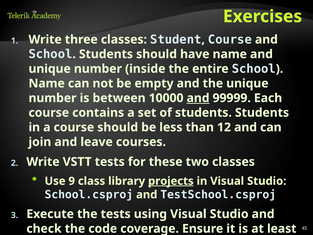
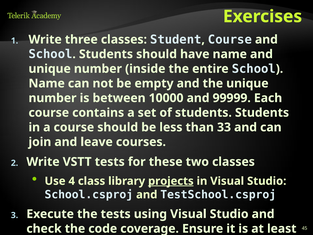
and at (198, 98) underline: present -> none
12: 12 -> 33
9: 9 -> 4
